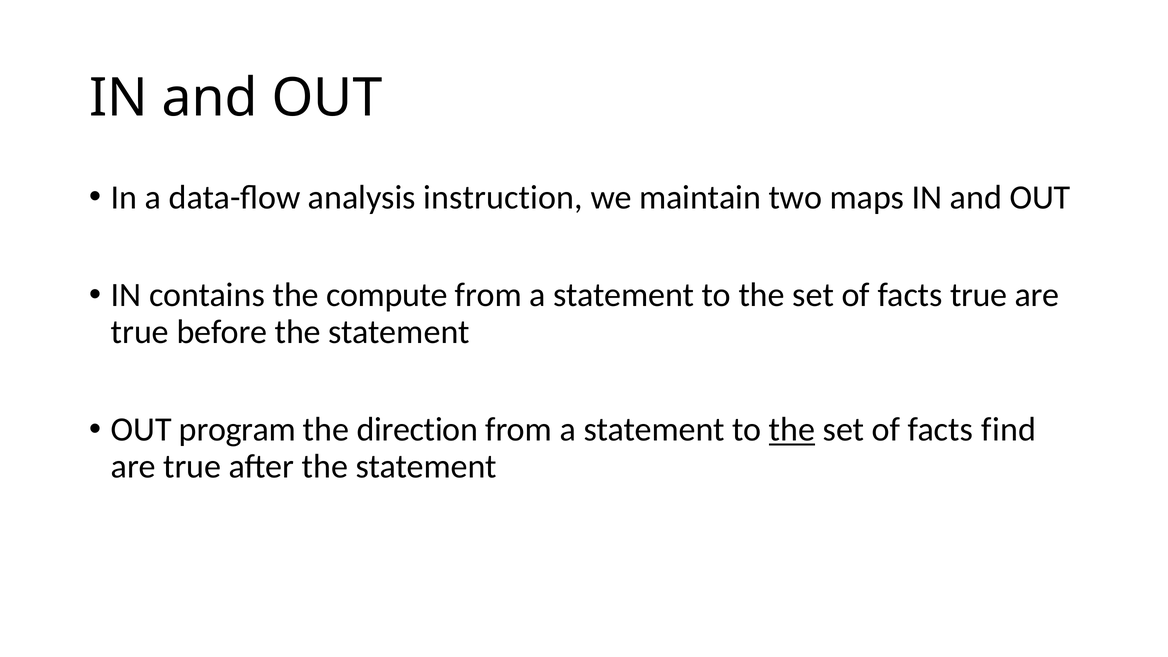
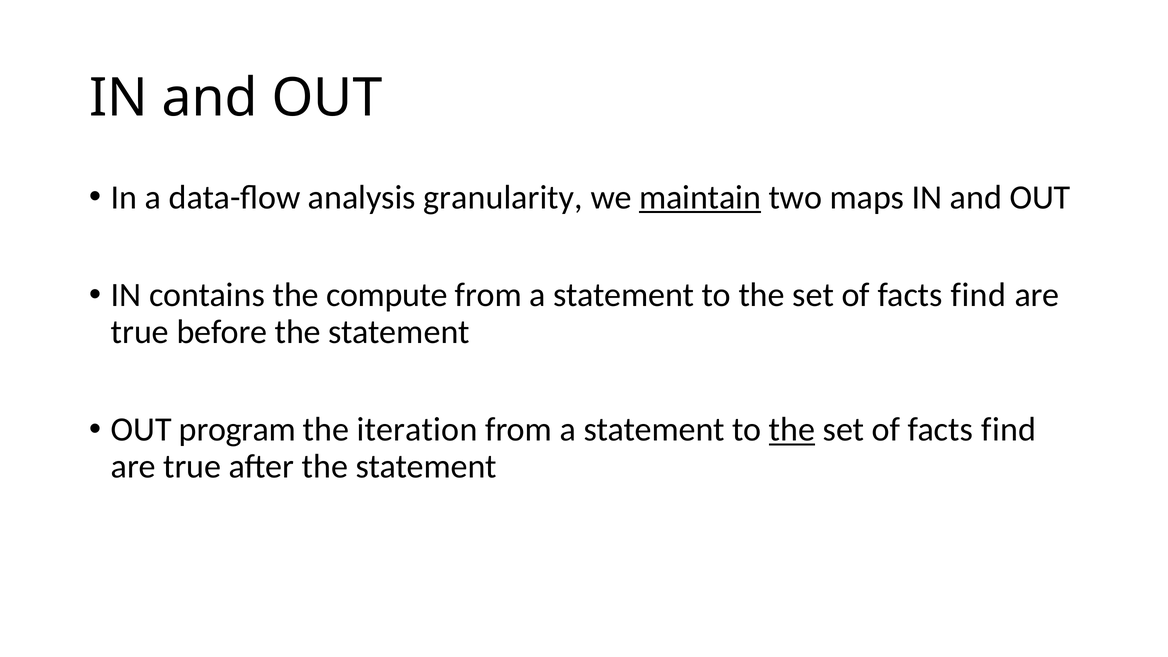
instruction: instruction -> granularity
maintain underline: none -> present
true at (979, 295): true -> find
direction: direction -> iteration
